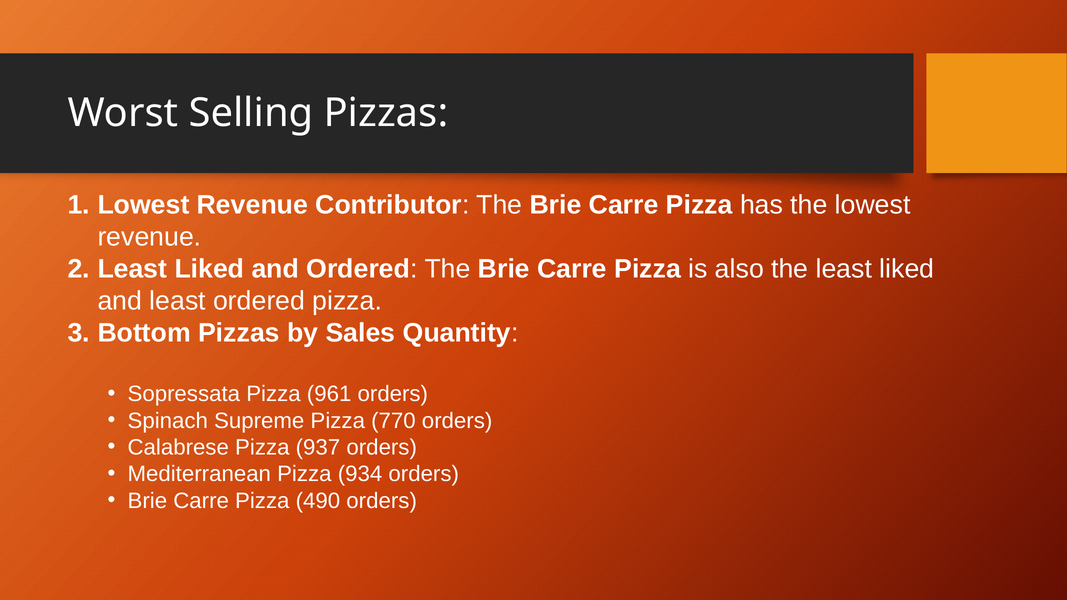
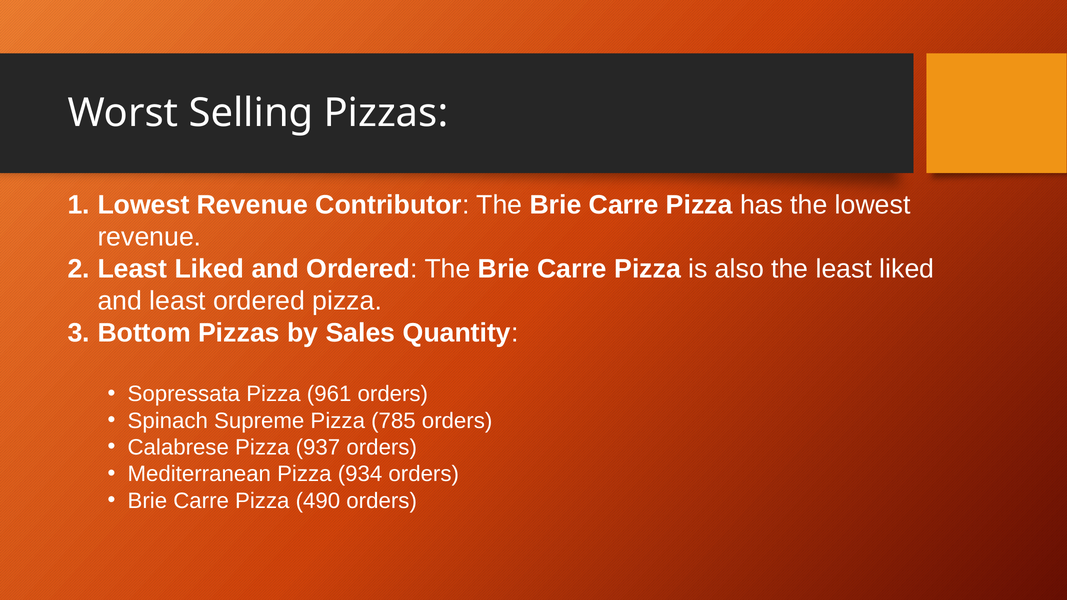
770: 770 -> 785
